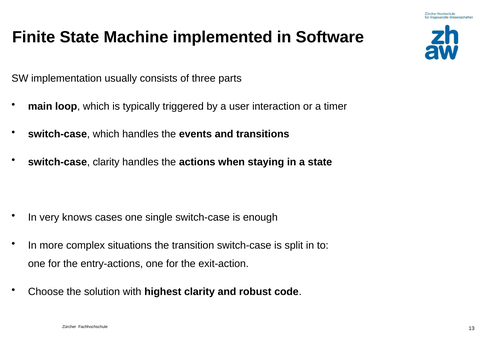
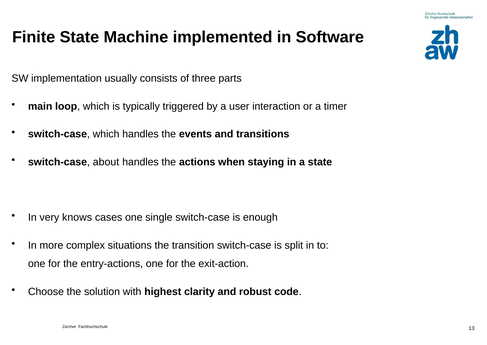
switch-case clarity: clarity -> about
